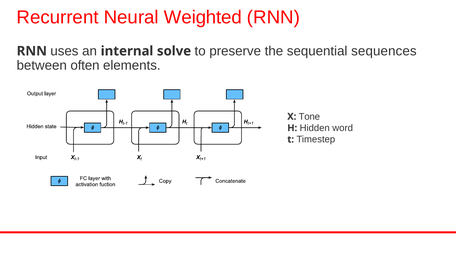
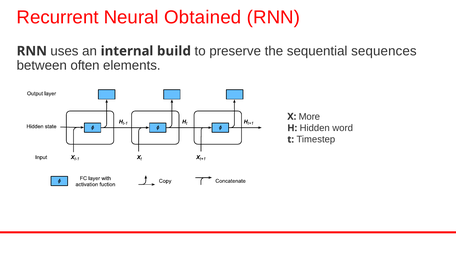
Weighted: Weighted -> Obtained
solve: solve -> build
Tone: Tone -> More
